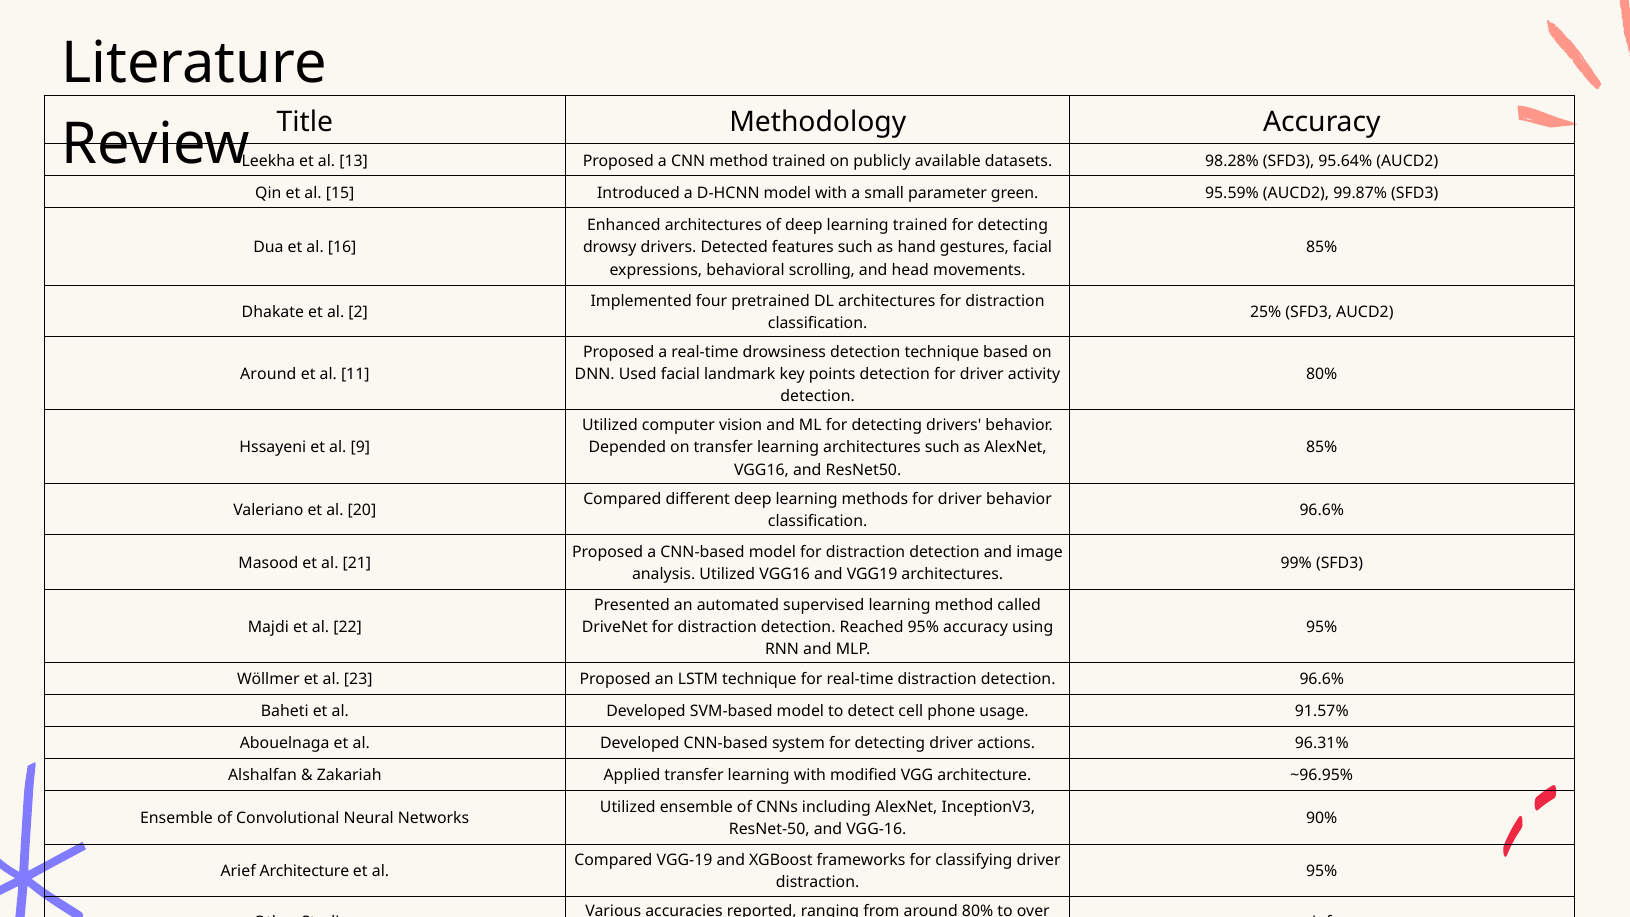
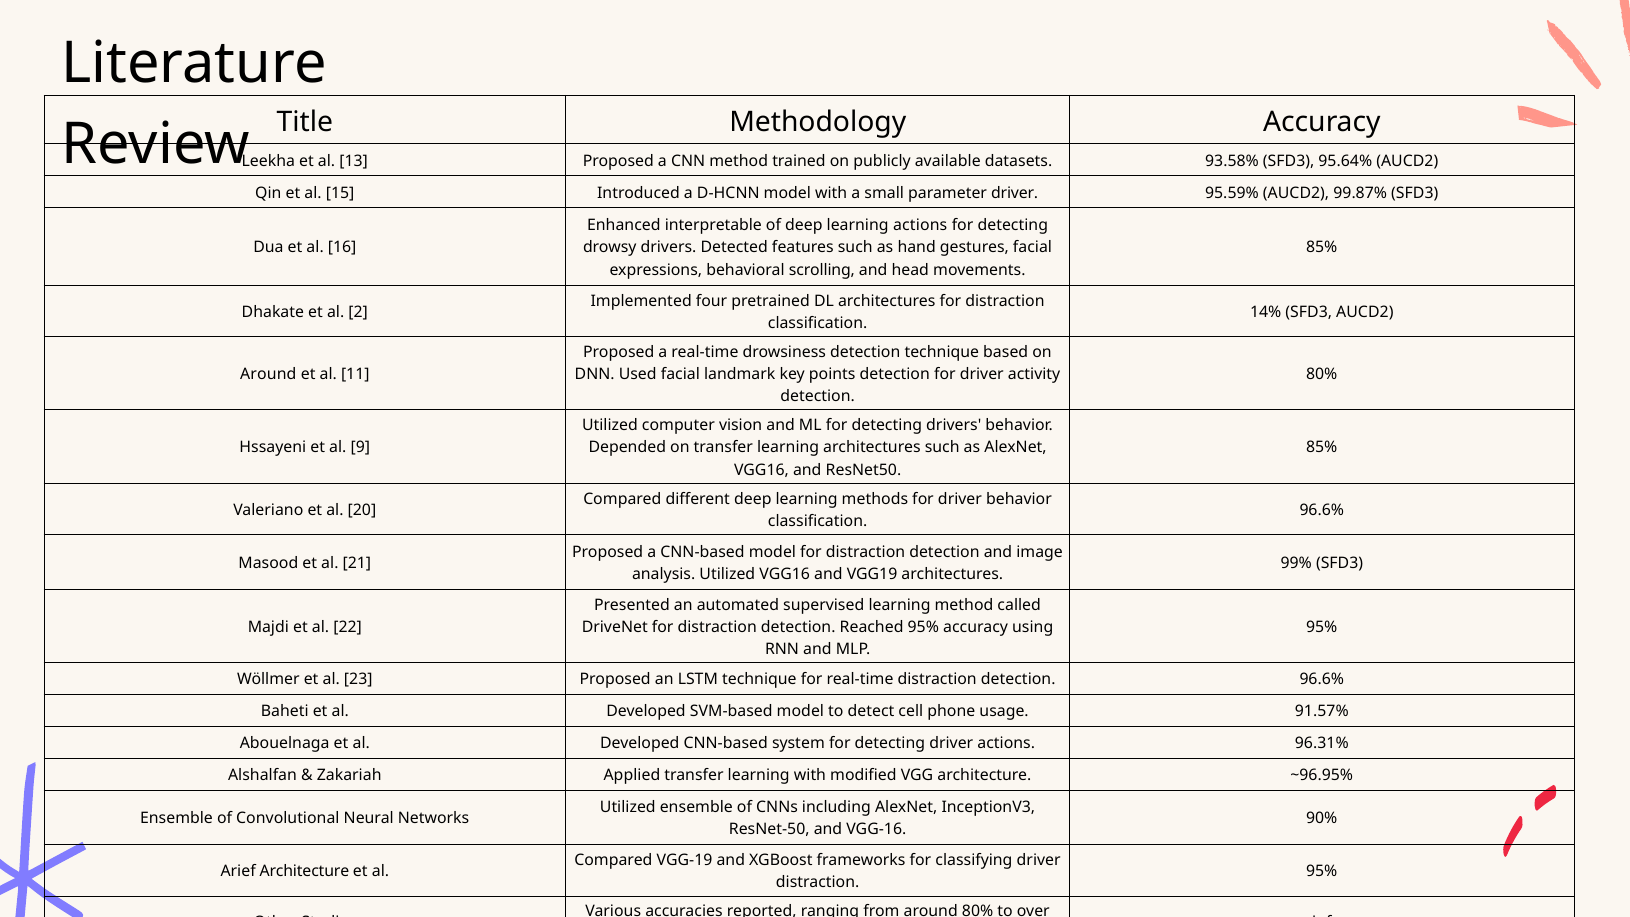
98.28%: 98.28% -> 93.58%
parameter green: green -> driver
Enhanced architectures: architectures -> interpretable
learning trained: trained -> actions
25%: 25% -> 14%
